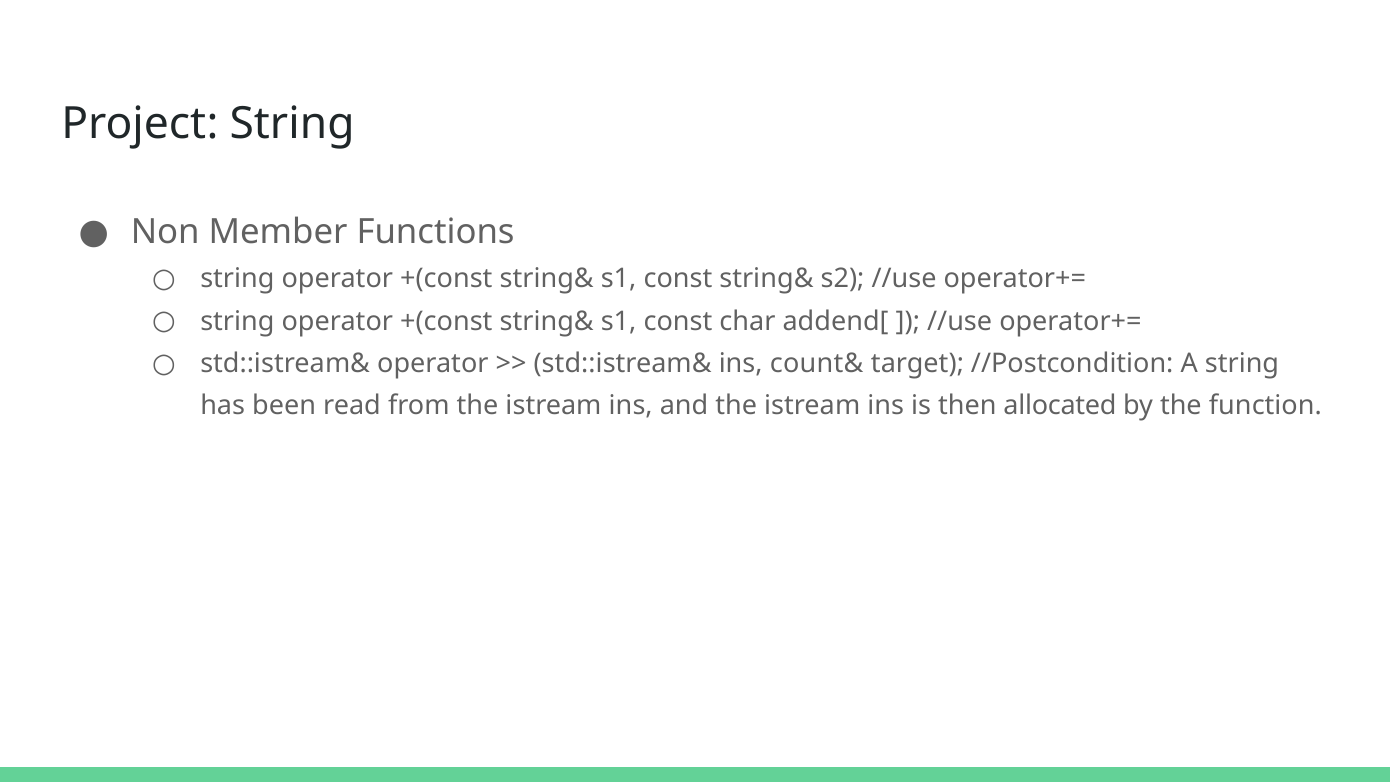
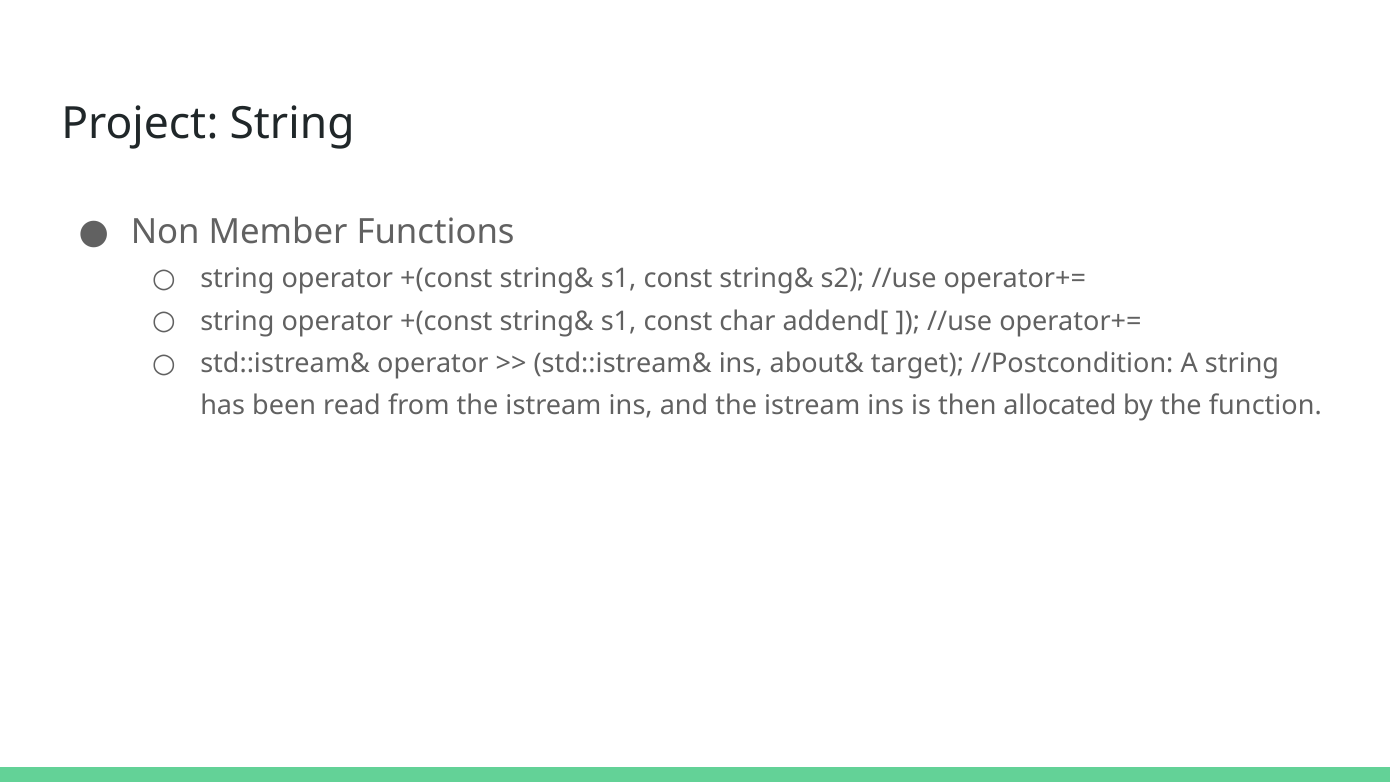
count&: count& -> about&
